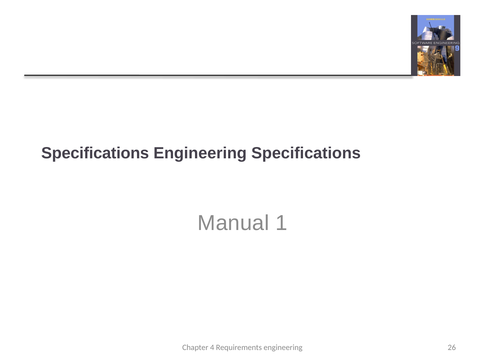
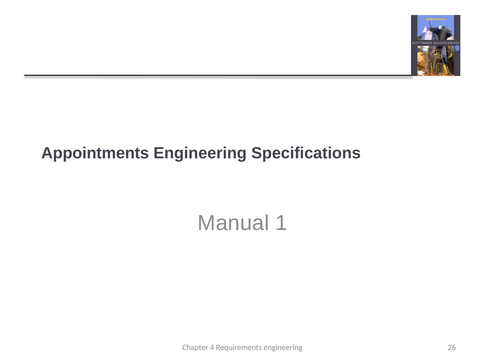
Specifications at (95, 153): Specifications -> Appointments
